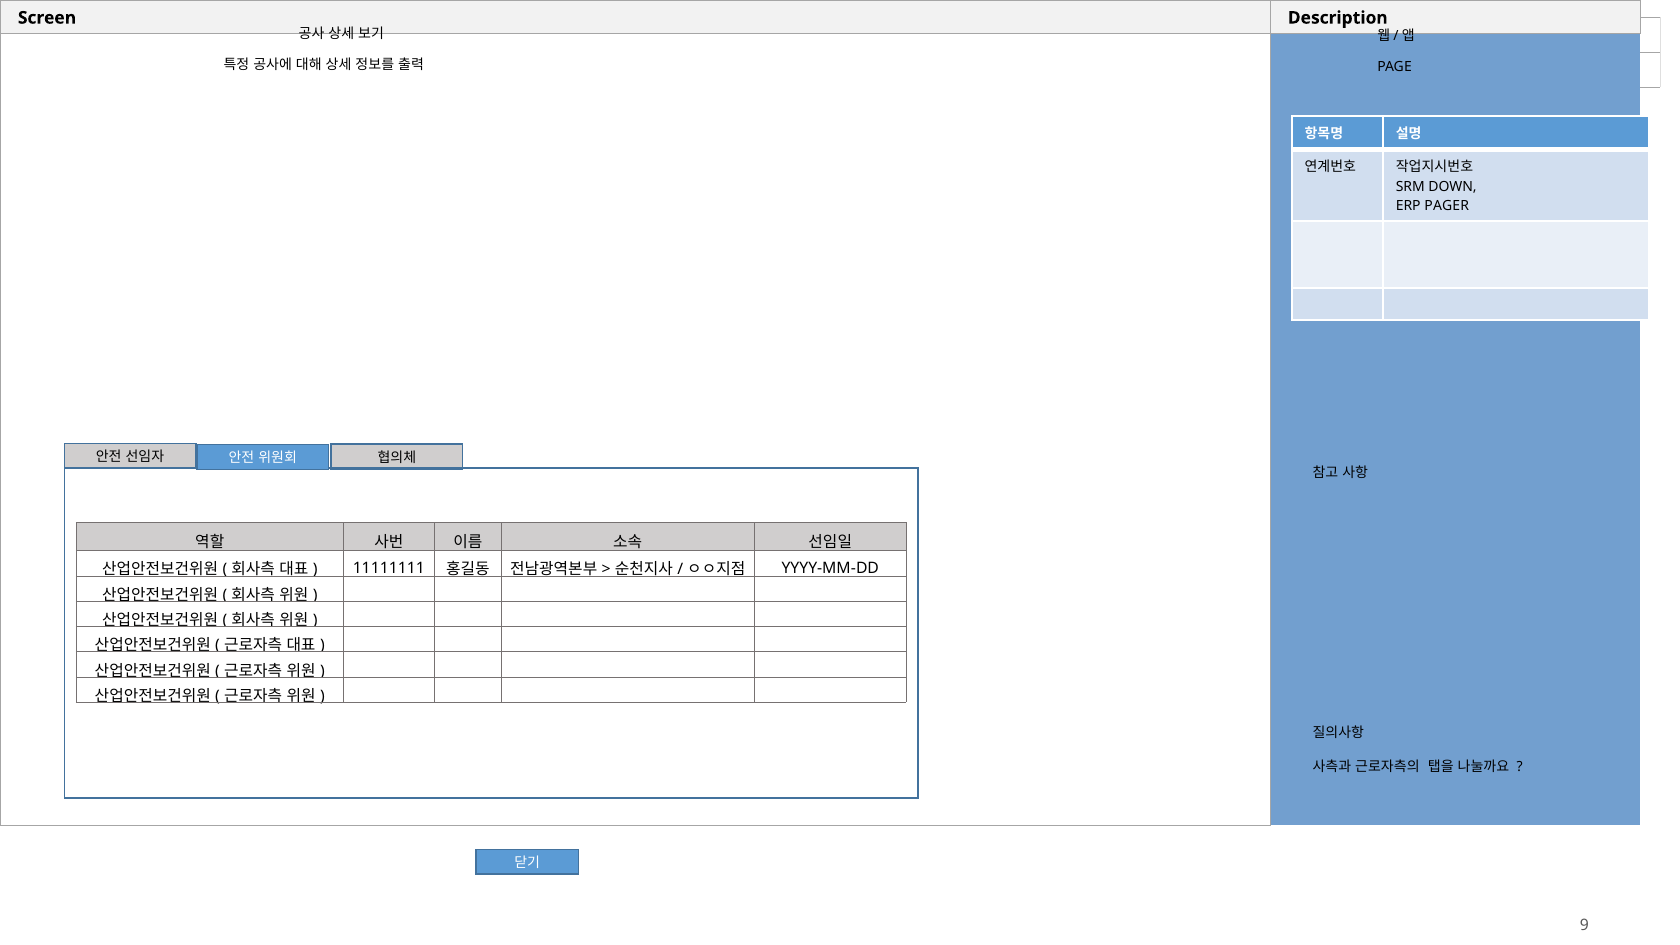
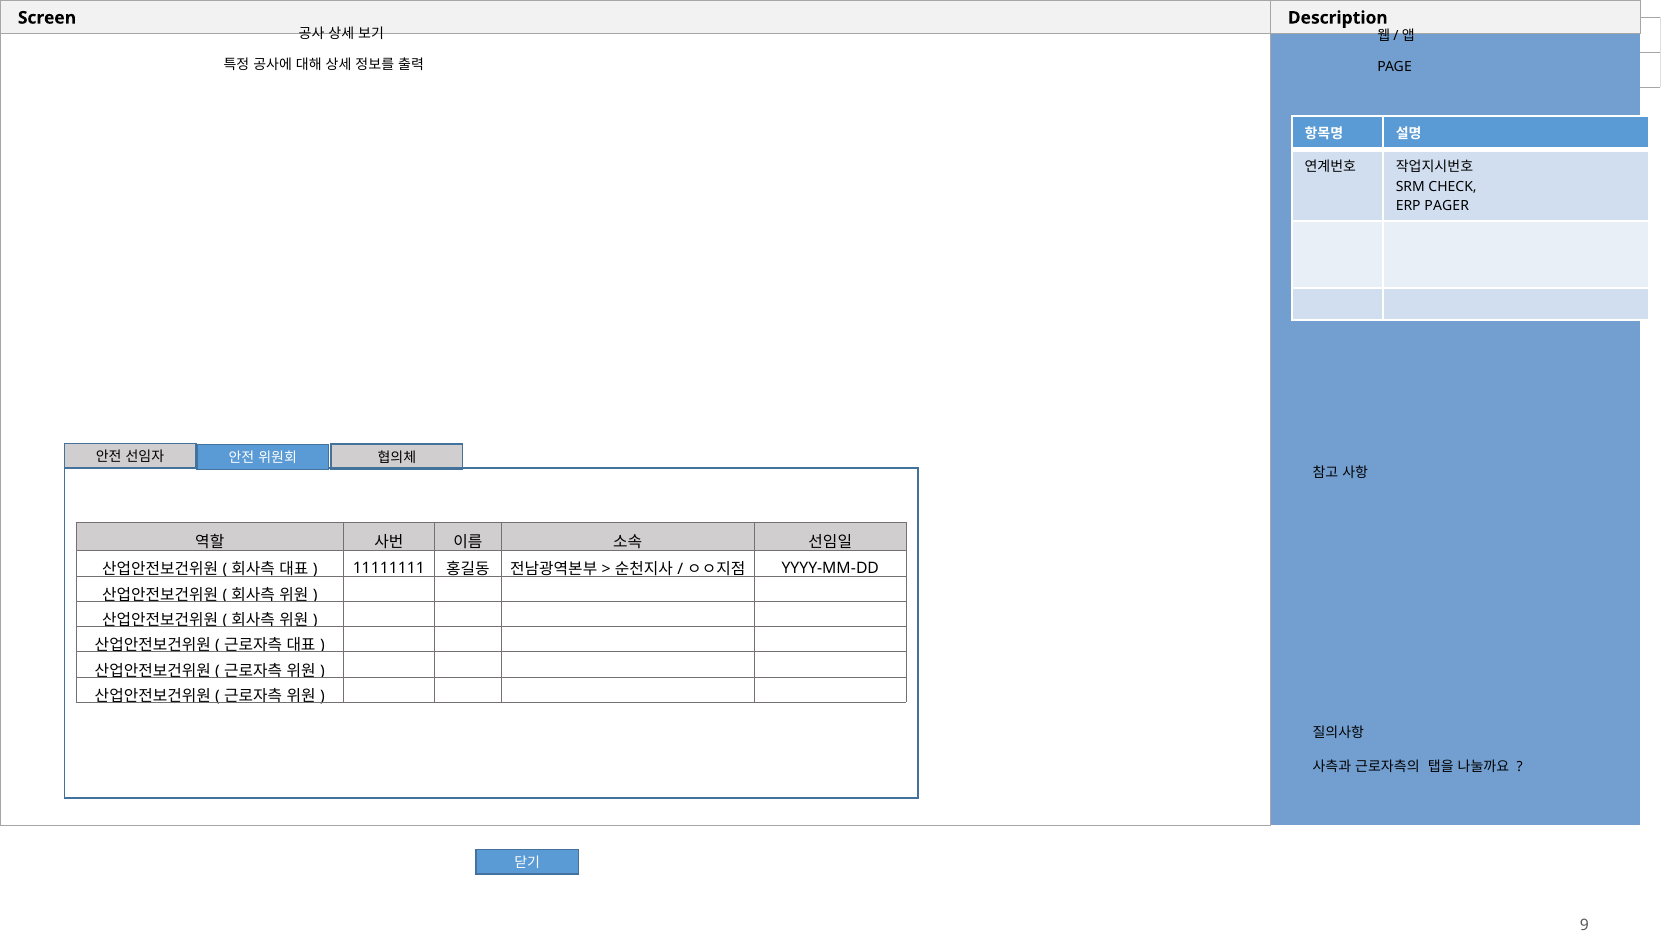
DOWN: DOWN -> CHECK
